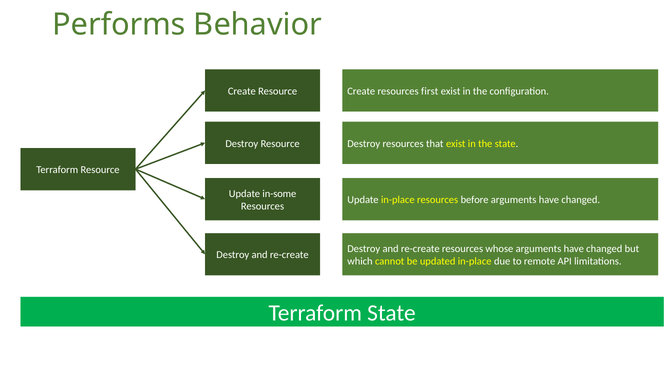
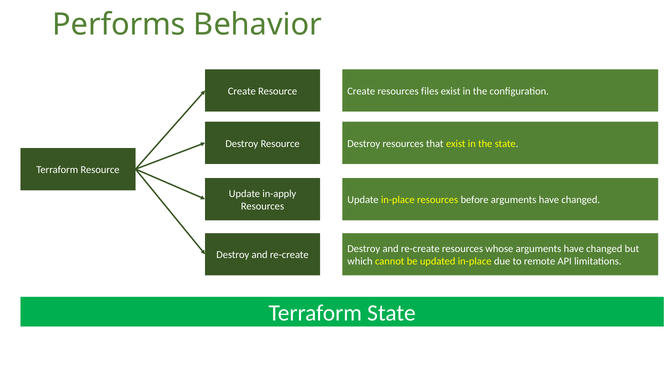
first: first -> files
in-some: in-some -> in-apply
